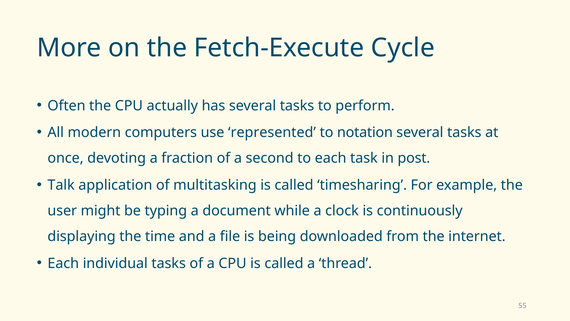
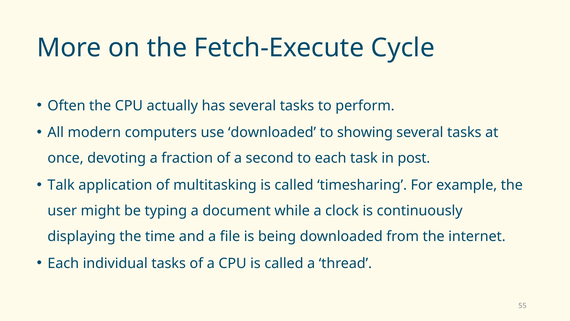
use represented: represented -> downloaded
notation: notation -> showing
